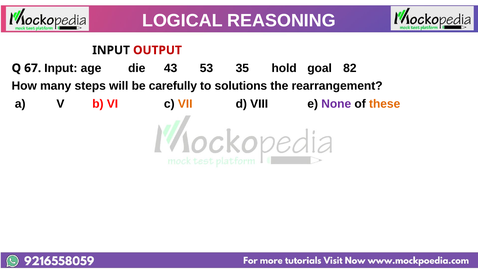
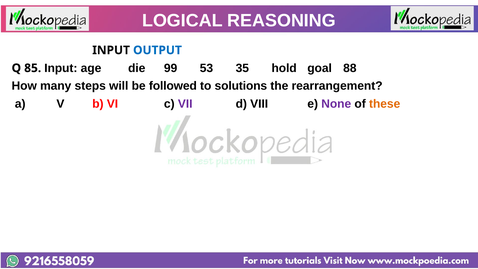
OUTPUT colour: red -> blue
67: 67 -> 85
43: 43 -> 99
82: 82 -> 88
carefully: carefully -> followed
VII colour: orange -> purple
